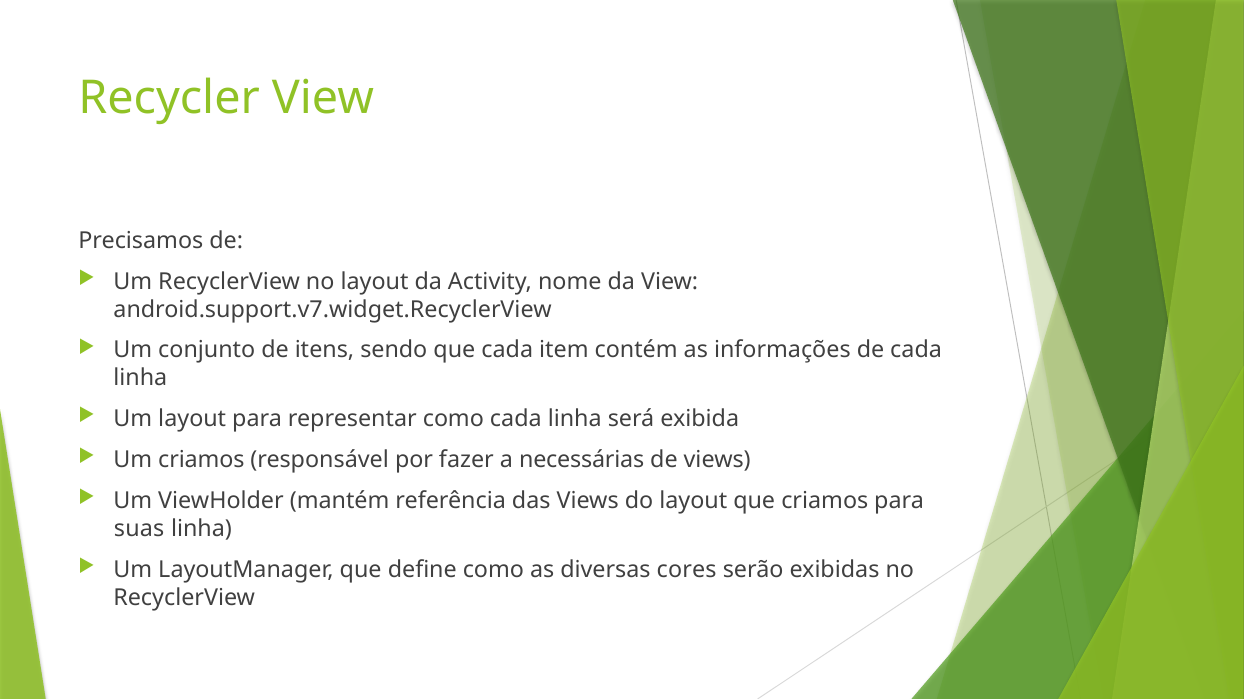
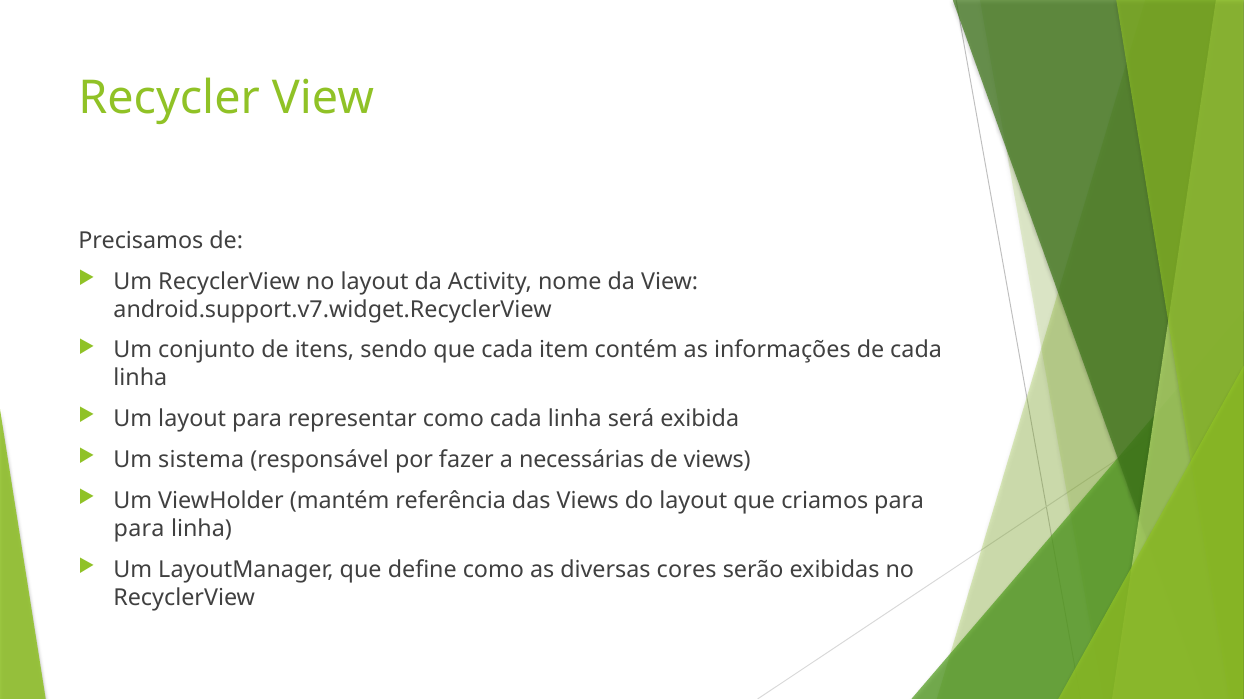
Um criamos: criamos -> sistema
suas at (139, 530): suas -> para
